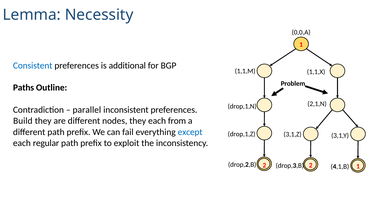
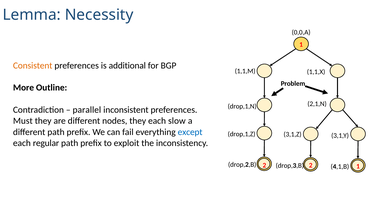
Consistent colour: blue -> orange
Paths: Paths -> More
Build: Build -> Must
from: from -> slow
